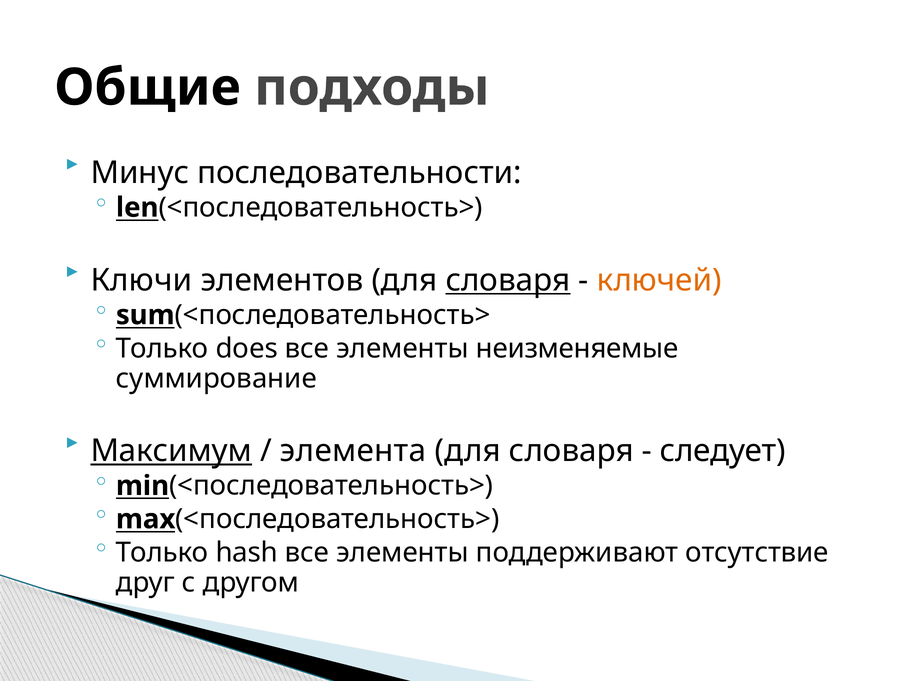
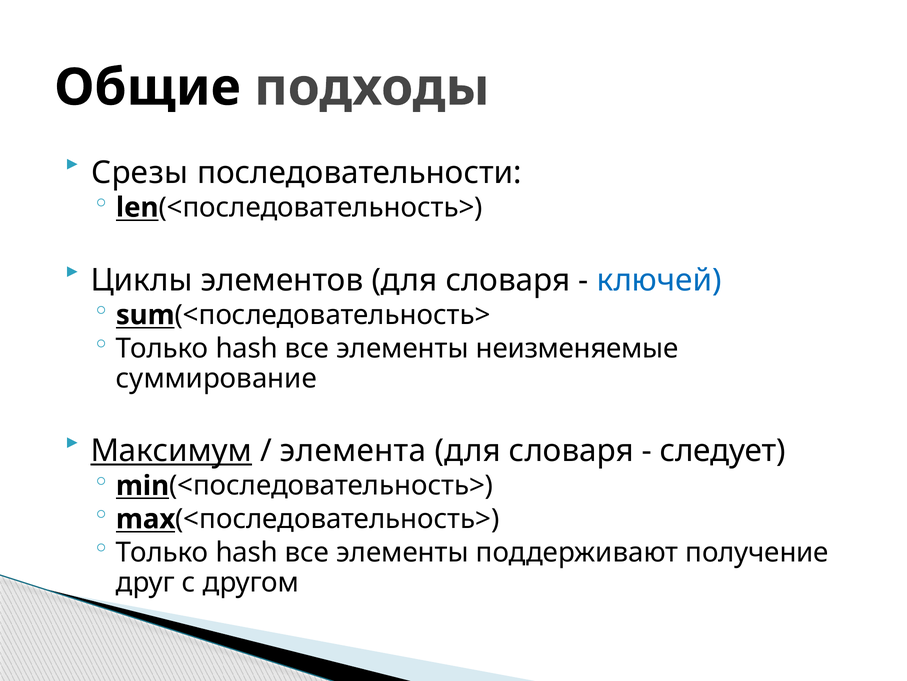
Минус: Минус -> Срезы
Ключи: Ключи -> Циклы
словаря at (508, 280) underline: present -> none
ключей colour: orange -> blue
does at (247, 348): does -> hash
отсутствие: отсутствие -> получение
